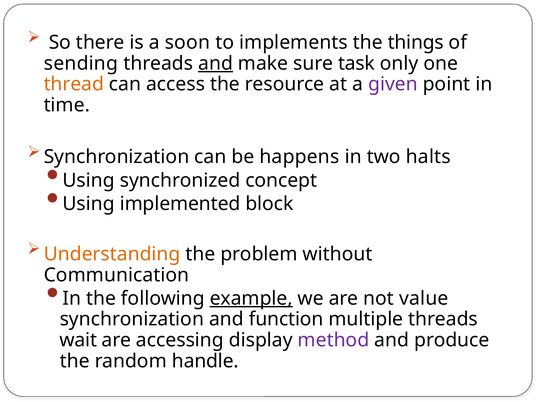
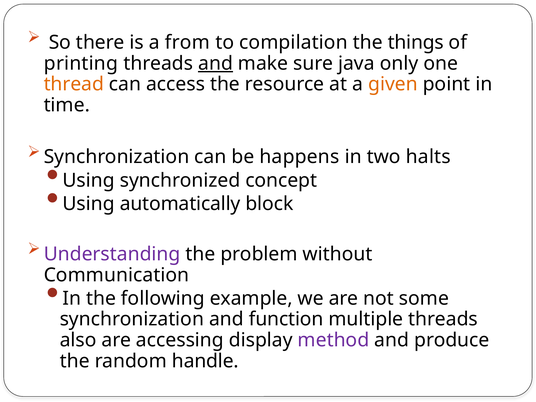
soon: soon -> from
implements: implements -> compilation
sending: sending -> printing
task: task -> java
given colour: purple -> orange
implemented: implemented -> automatically
Understanding colour: orange -> purple
example underline: present -> none
value: value -> some
wait: wait -> also
